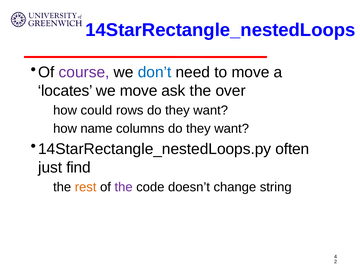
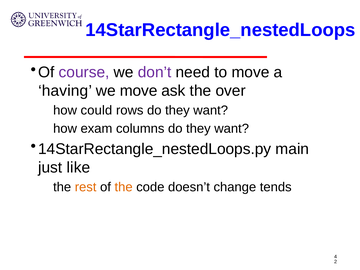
don’t colour: blue -> purple
locates: locates -> having
name: name -> exam
often: often -> main
find: find -> like
the at (124, 187) colour: purple -> orange
string: string -> tends
